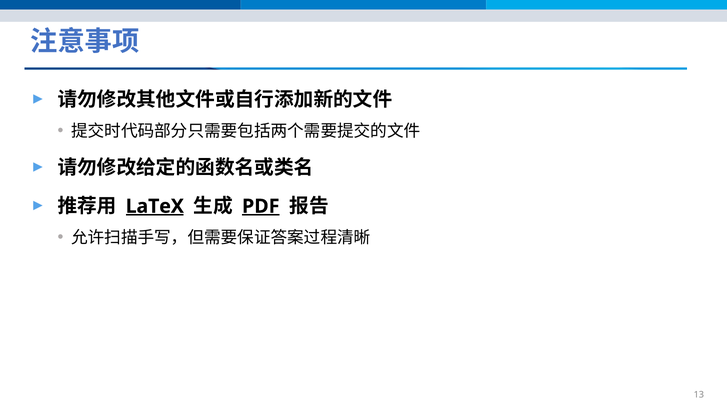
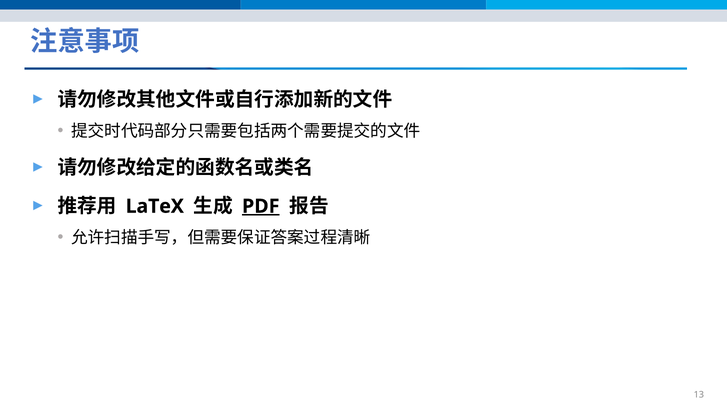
LaTeX underline: present -> none
